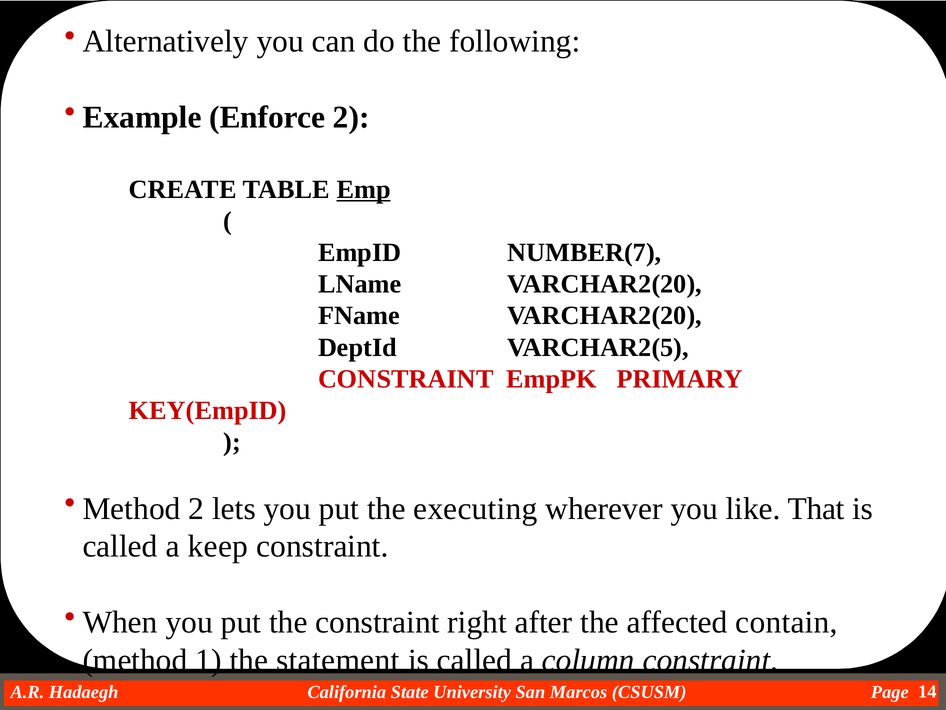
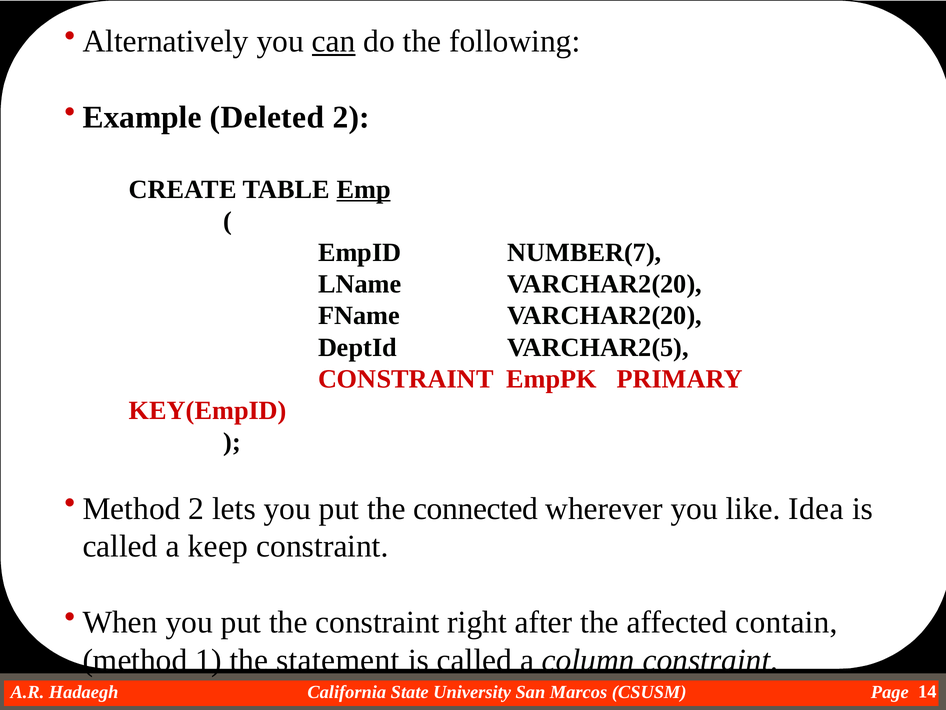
can underline: none -> present
Enforce: Enforce -> Deleted
executing: executing -> connected
That: That -> Idea
